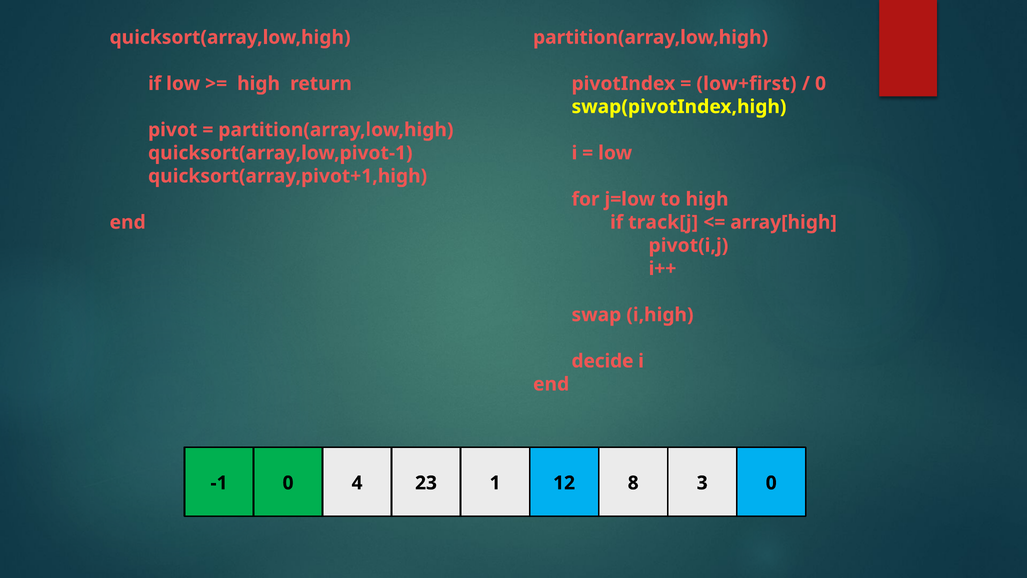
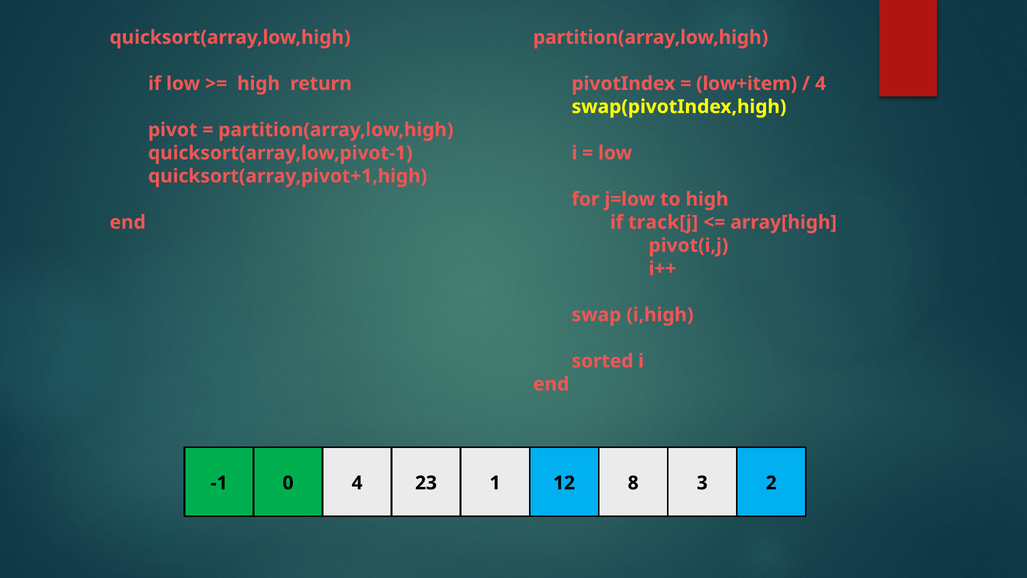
low+first: low+first -> low+item
0 at (821, 84): 0 -> 4
decide: decide -> sorted
3 0: 0 -> 2
